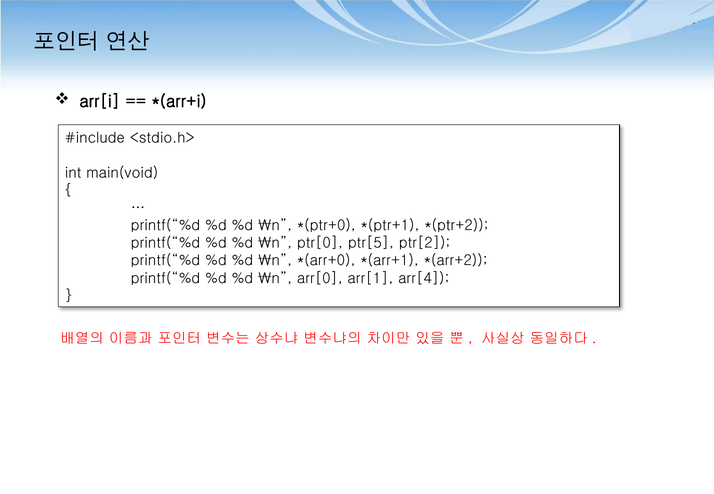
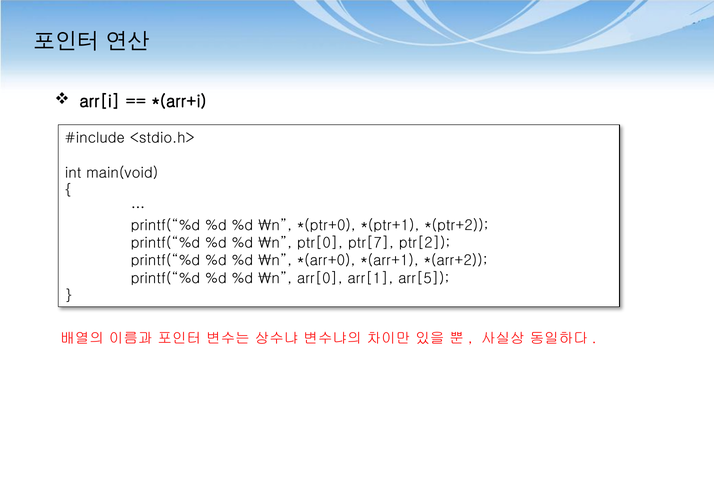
ptr[5: ptr[5 -> ptr[7
arr[4: arr[4 -> arr[5
